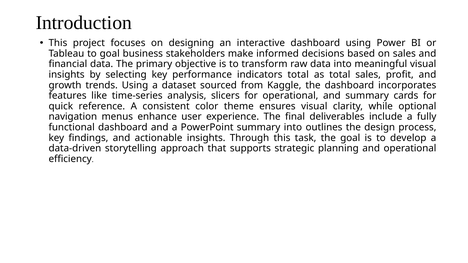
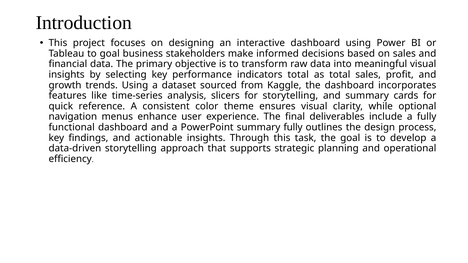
for operational: operational -> storytelling
summary into: into -> fully
